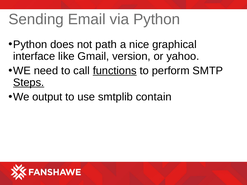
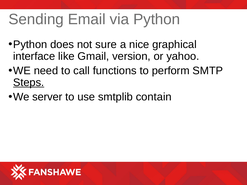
path: path -> sure
functions underline: present -> none
output: output -> server
